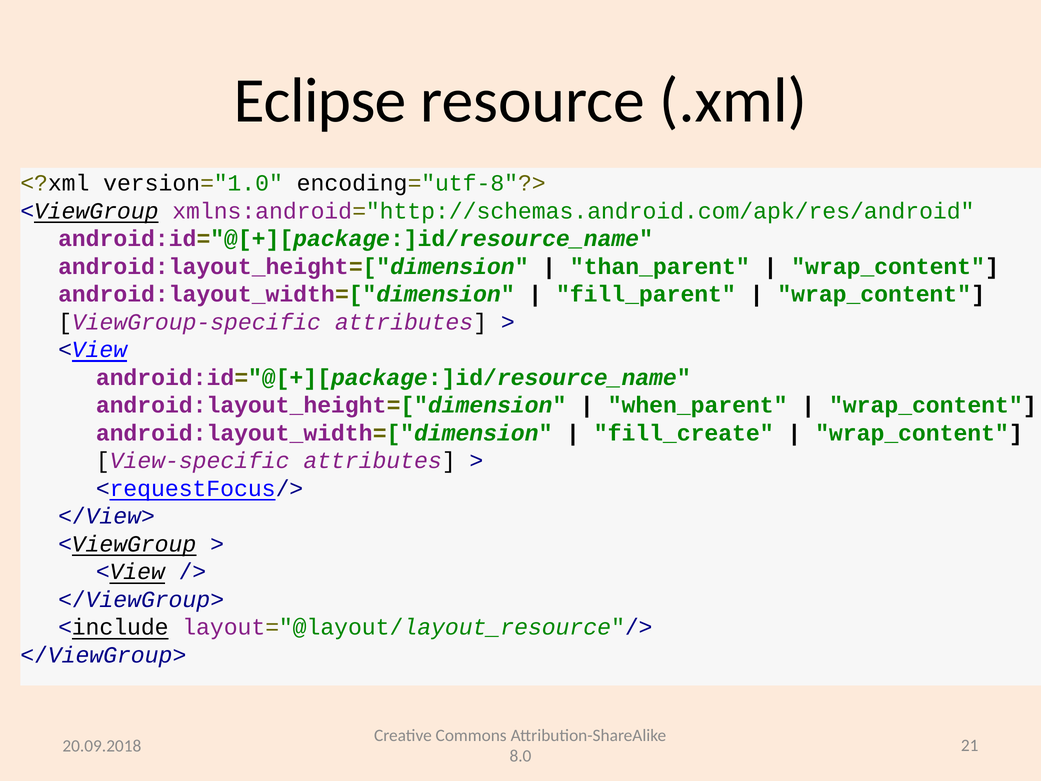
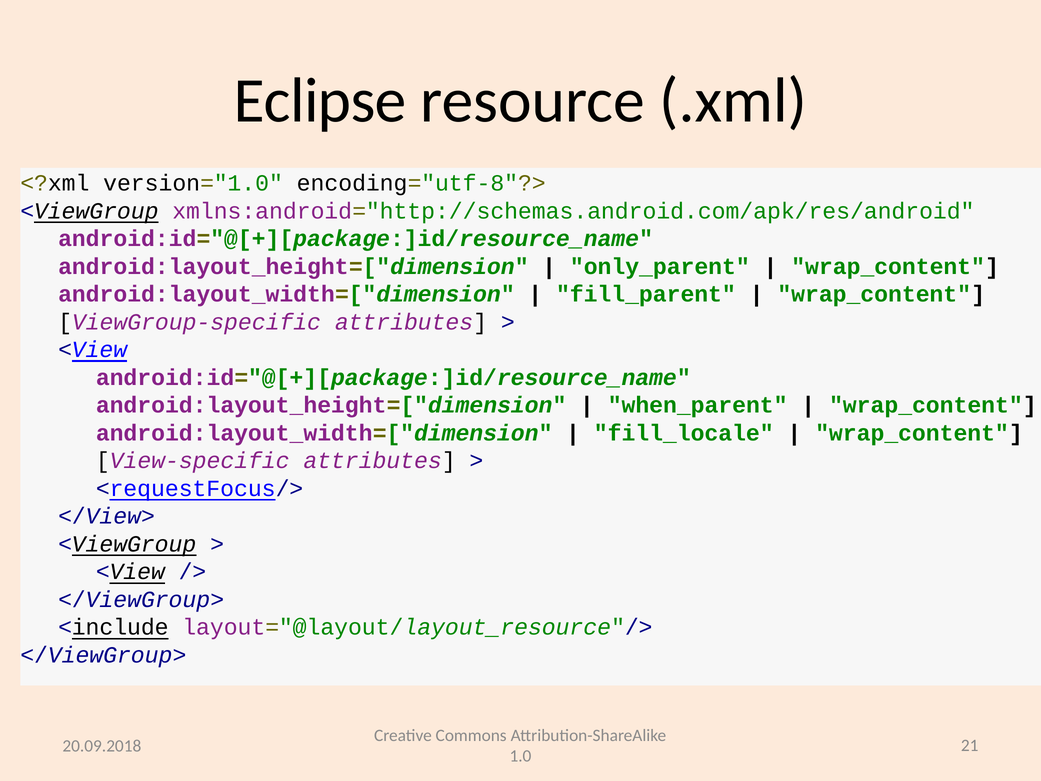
than_parent: than_parent -> only_parent
fill_create: fill_create -> fill_locale
8.0: 8.0 -> 1.0
